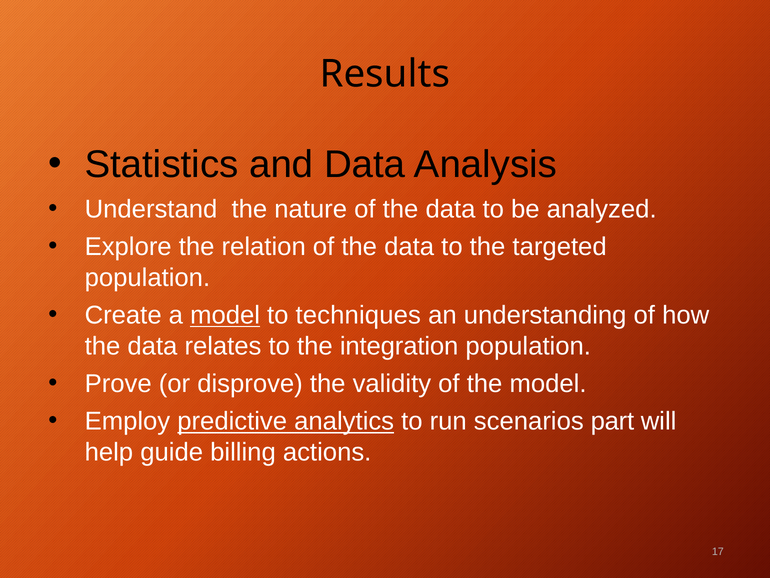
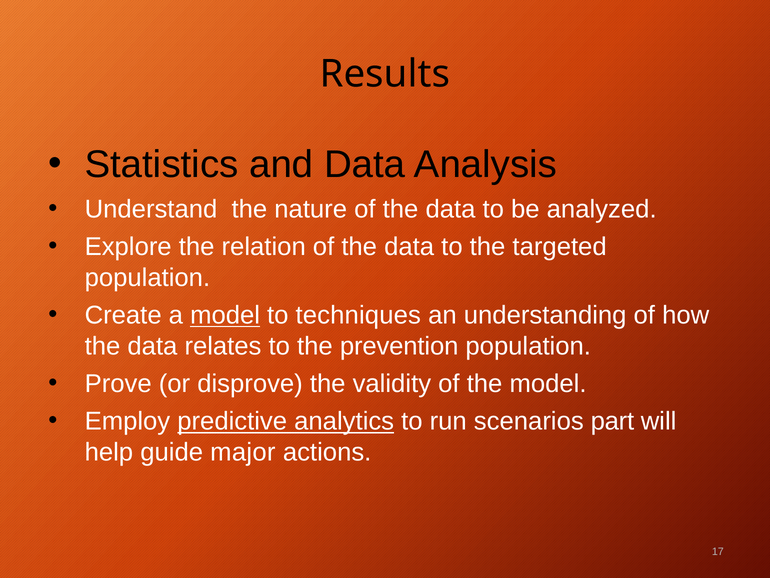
integration: integration -> prevention
billing: billing -> major
